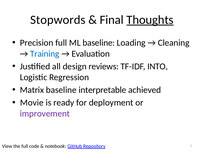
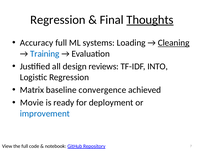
Stopwords at (58, 20): Stopwords -> Regression
Precision: Precision -> Accuracy
ML baseline: baseline -> systems
Cleaning underline: none -> present
interpretable: interpretable -> convergence
improvement colour: purple -> blue
